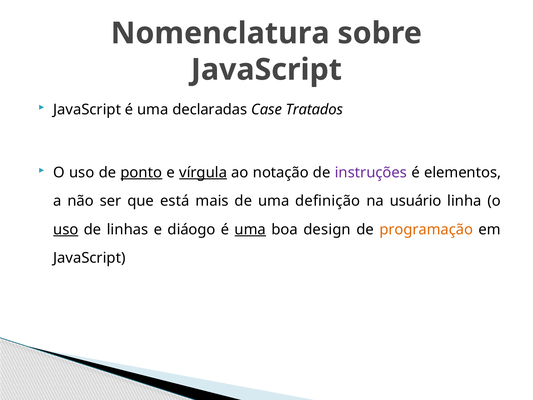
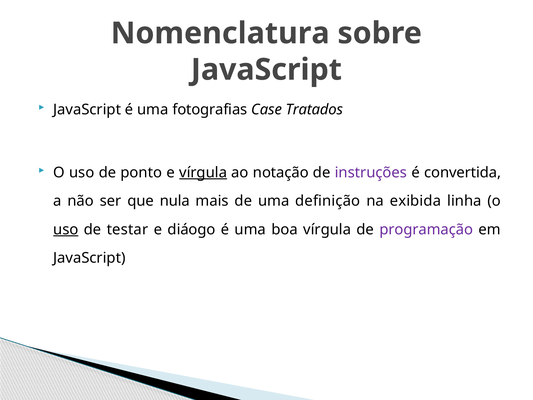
declaradas: declaradas -> fotografias
ponto underline: present -> none
elementos: elementos -> convertida
está: está -> nula
usuário: usuário -> exibida
linhas: linhas -> testar
uma at (250, 229) underline: present -> none
boa design: design -> vírgula
programação colour: orange -> purple
